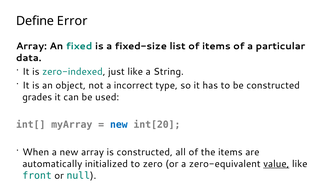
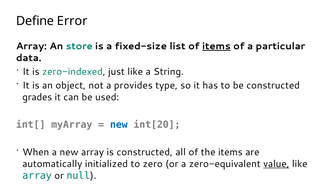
fixed: fixed -> store
items at (216, 46) underline: none -> present
incorrect: incorrect -> provides
front at (37, 175): front -> array
